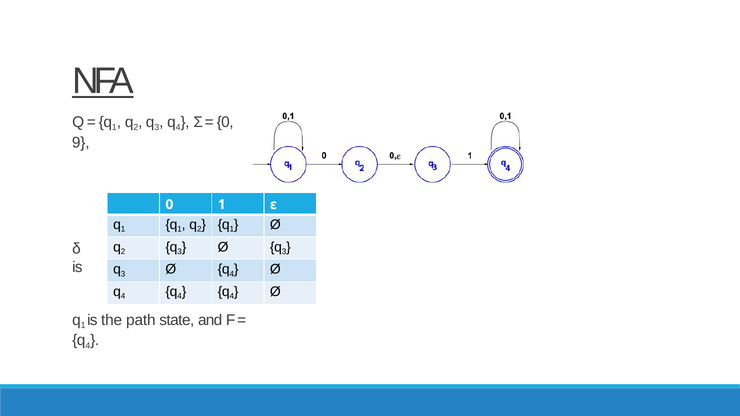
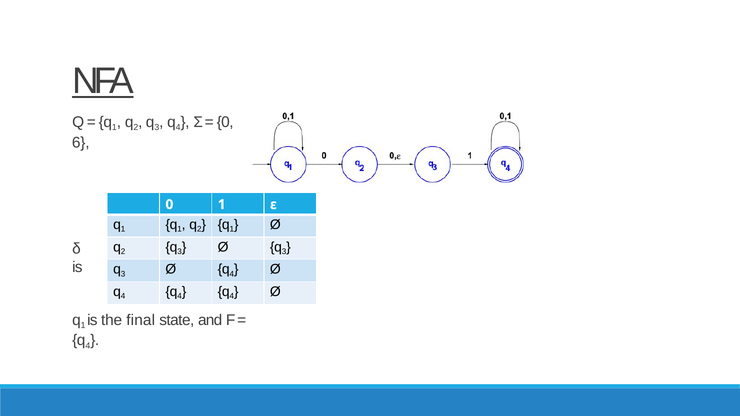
9: 9 -> 6
path: path -> final
